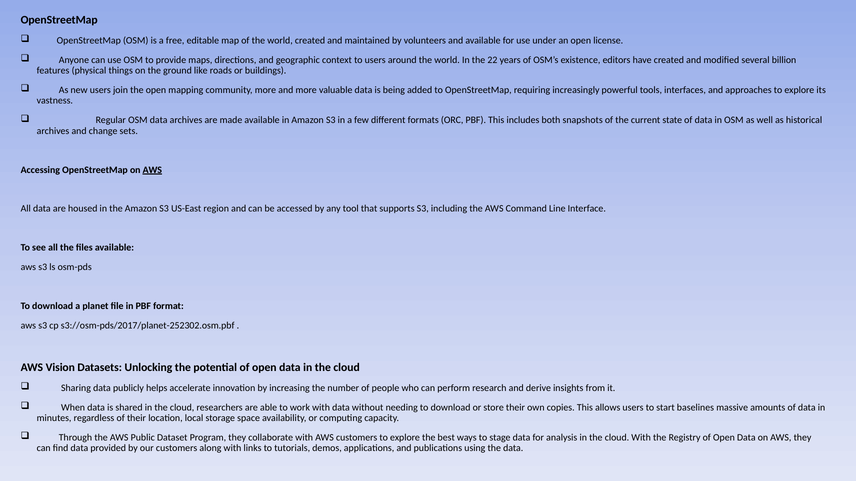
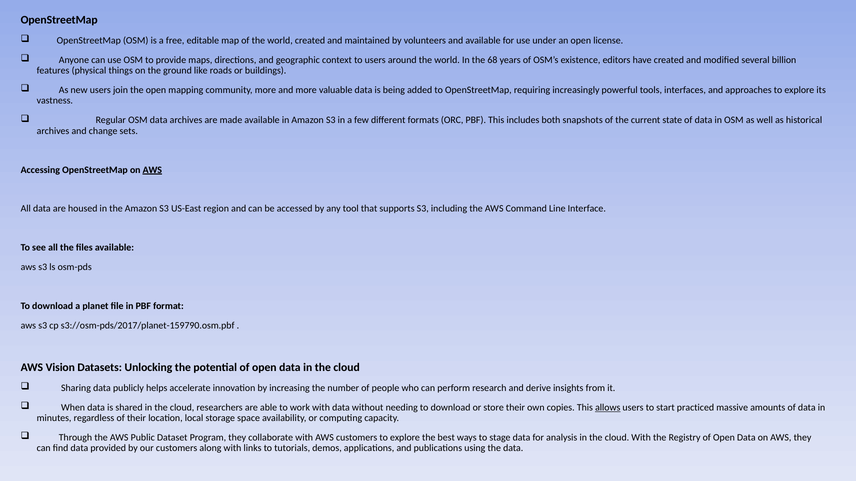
22: 22 -> 68
s3://osm-pds/2017/planet-252302.osm.pbf: s3://osm-pds/2017/planet-252302.osm.pbf -> s3://osm-pds/2017/planet-159790.osm.pbf
allows underline: none -> present
baselines: baselines -> practiced
